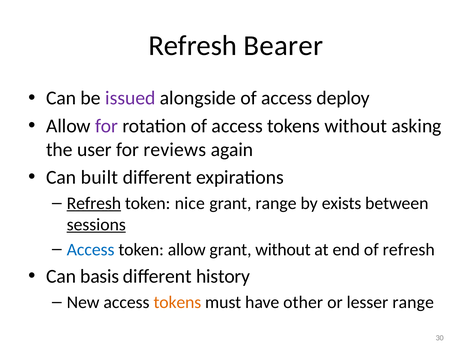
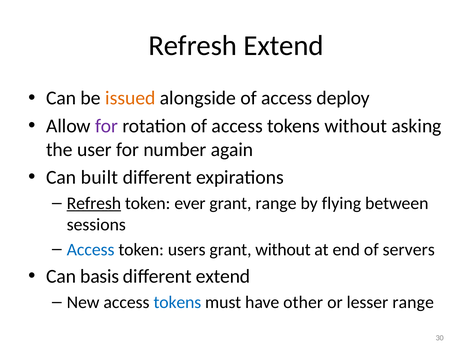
Refresh Bearer: Bearer -> Extend
issued colour: purple -> orange
reviews: reviews -> number
nice: nice -> ever
exists: exists -> flying
sessions underline: present -> none
token allow: allow -> users
of refresh: refresh -> servers
different history: history -> extend
tokens at (177, 302) colour: orange -> blue
